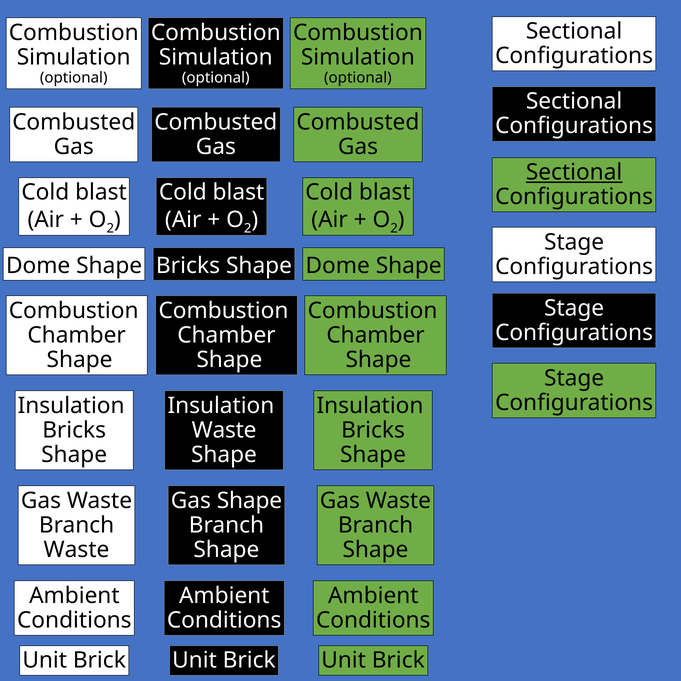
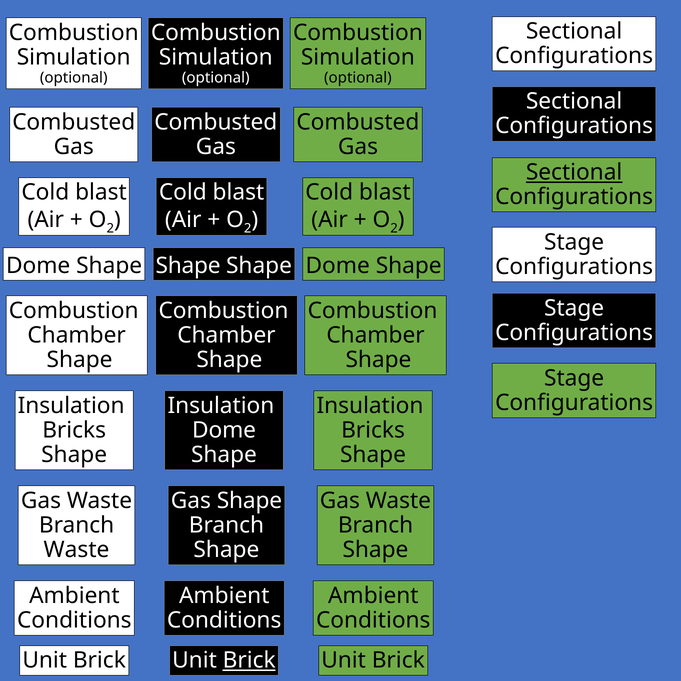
Dome Shape Bricks: Bricks -> Shape
Waste at (224, 430): Waste -> Dome
Brick at (249, 660) underline: none -> present
